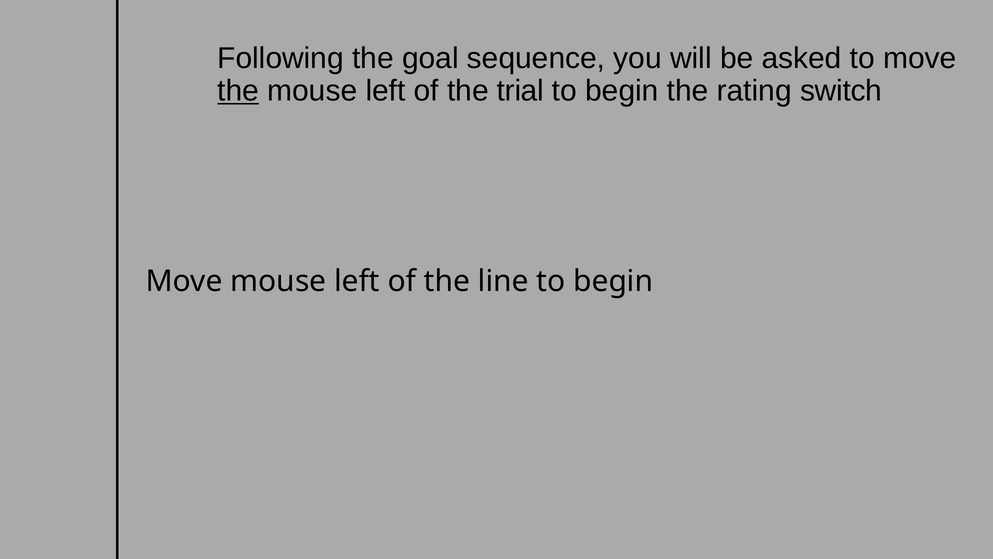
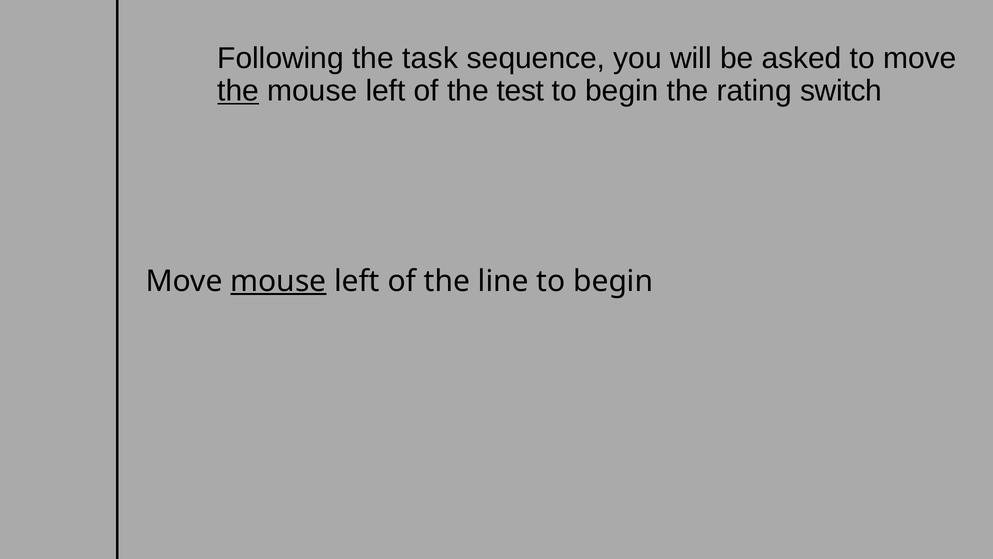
goal: goal -> task
trial: trial -> test
mouse at (278, 281) underline: none -> present
